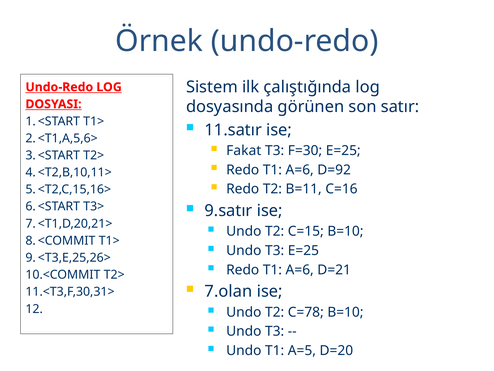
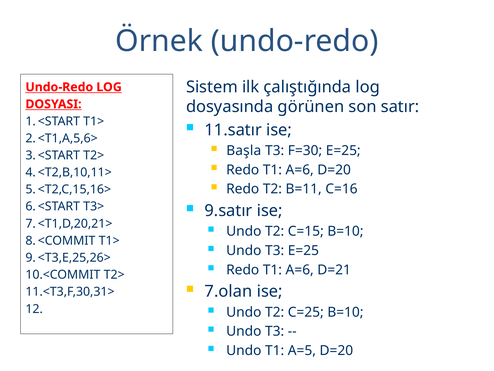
Fakat: Fakat -> Başla
A=6 D=92: D=92 -> D=20
C=78: C=78 -> C=25
